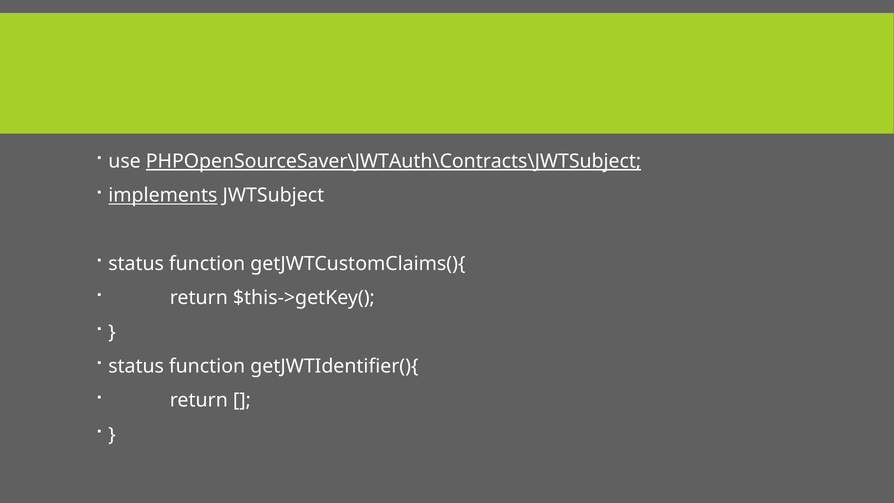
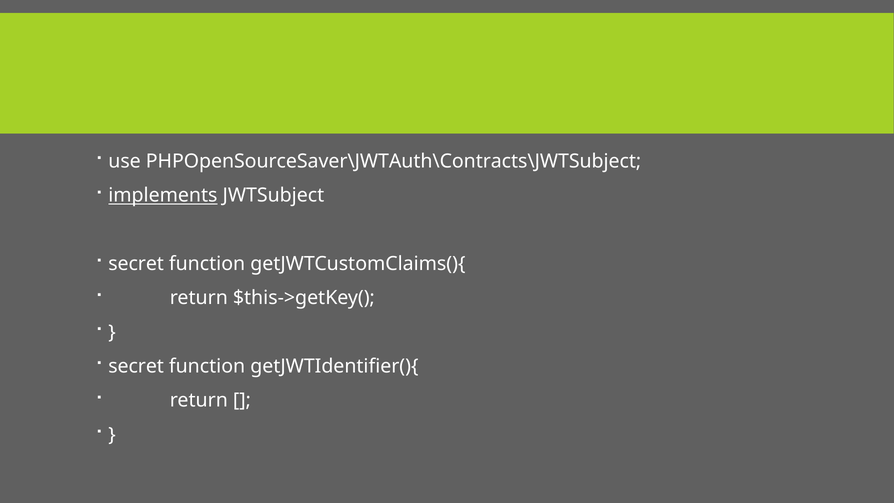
PHPOpenSourceSaver\JWTAuth\Contracts\JWTSubject underline: present -> none
status at (136, 264): status -> secret
status at (136, 366): status -> secret
